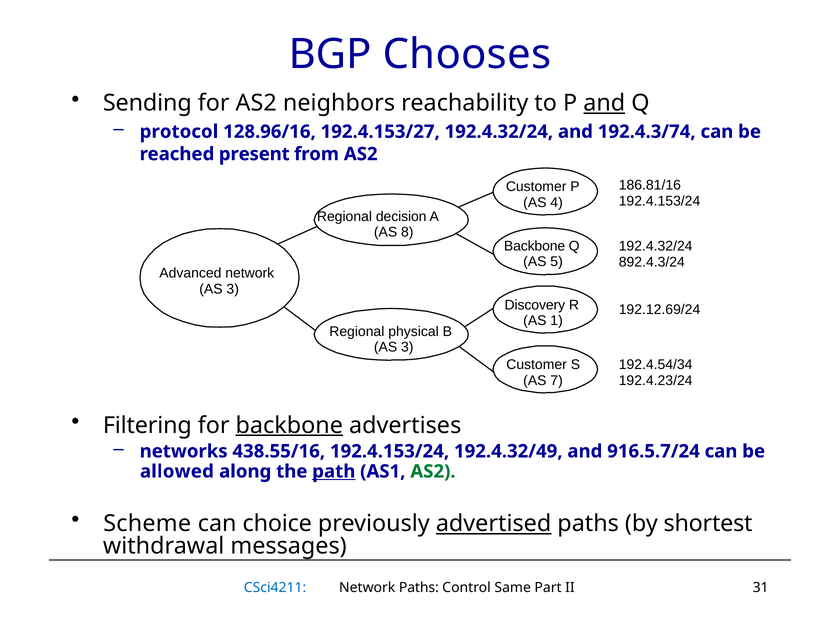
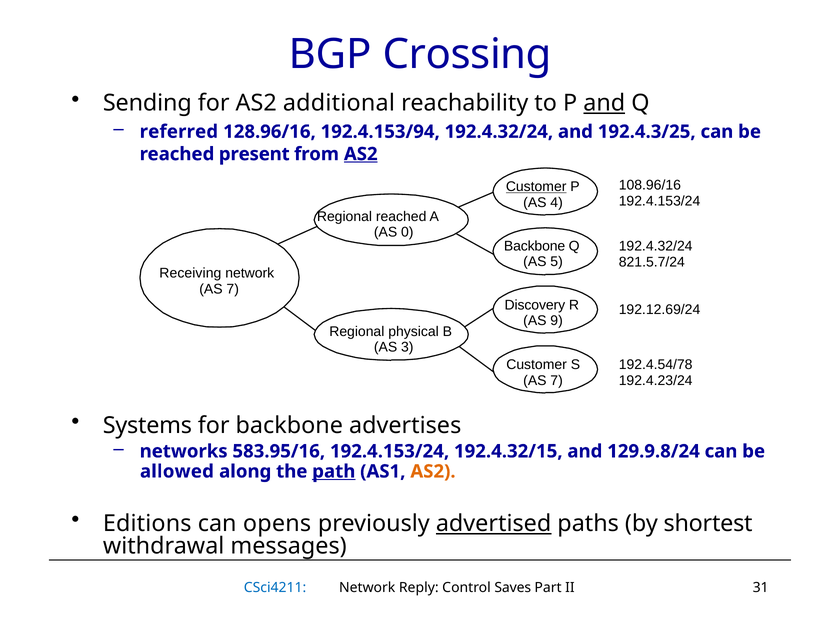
Chooses: Chooses -> Crossing
neighbors: neighbors -> additional
protocol: protocol -> referred
192.4.153/27: 192.4.153/27 -> 192.4.153/94
192.4.3/74: 192.4.3/74 -> 192.4.3/25
AS2 at (361, 154) underline: none -> present
186.81/16: 186.81/16 -> 108.96/16
Customer at (536, 187) underline: none -> present
Regional decision: decision -> reached
8: 8 -> 0
892.4.3/24: 892.4.3/24 -> 821.5.7/24
Advanced: Advanced -> Receiving
3 at (233, 289): 3 -> 7
1: 1 -> 9
192.4.54/34: 192.4.54/34 -> 192.4.54/78
Filtering: Filtering -> Systems
backbone at (289, 425) underline: present -> none
438.55/16: 438.55/16 -> 583.95/16
192.4.32/49: 192.4.32/49 -> 192.4.32/15
916.5.7/24: 916.5.7/24 -> 129.9.8/24
AS2 at (433, 471) colour: green -> orange
Scheme: Scheme -> Editions
choice: choice -> opens
Network Paths: Paths -> Reply
Same: Same -> Saves
